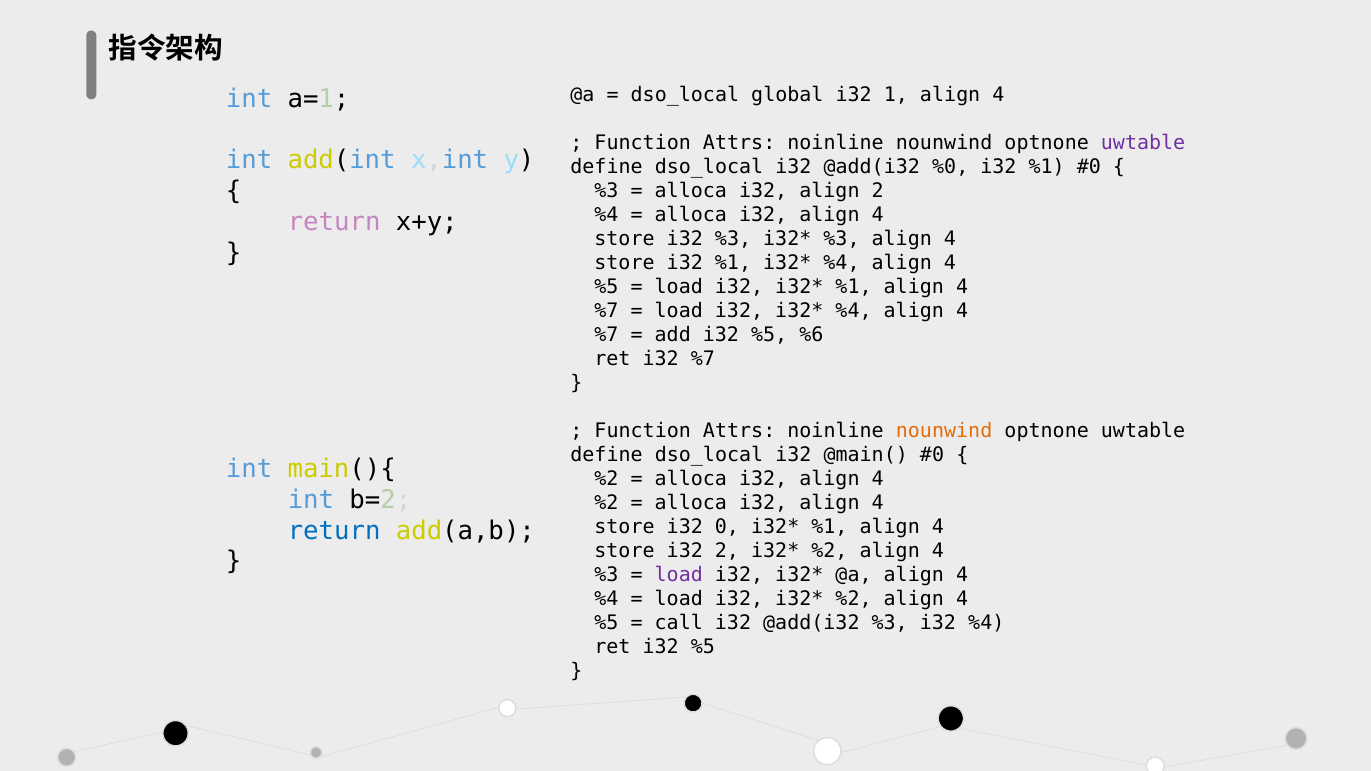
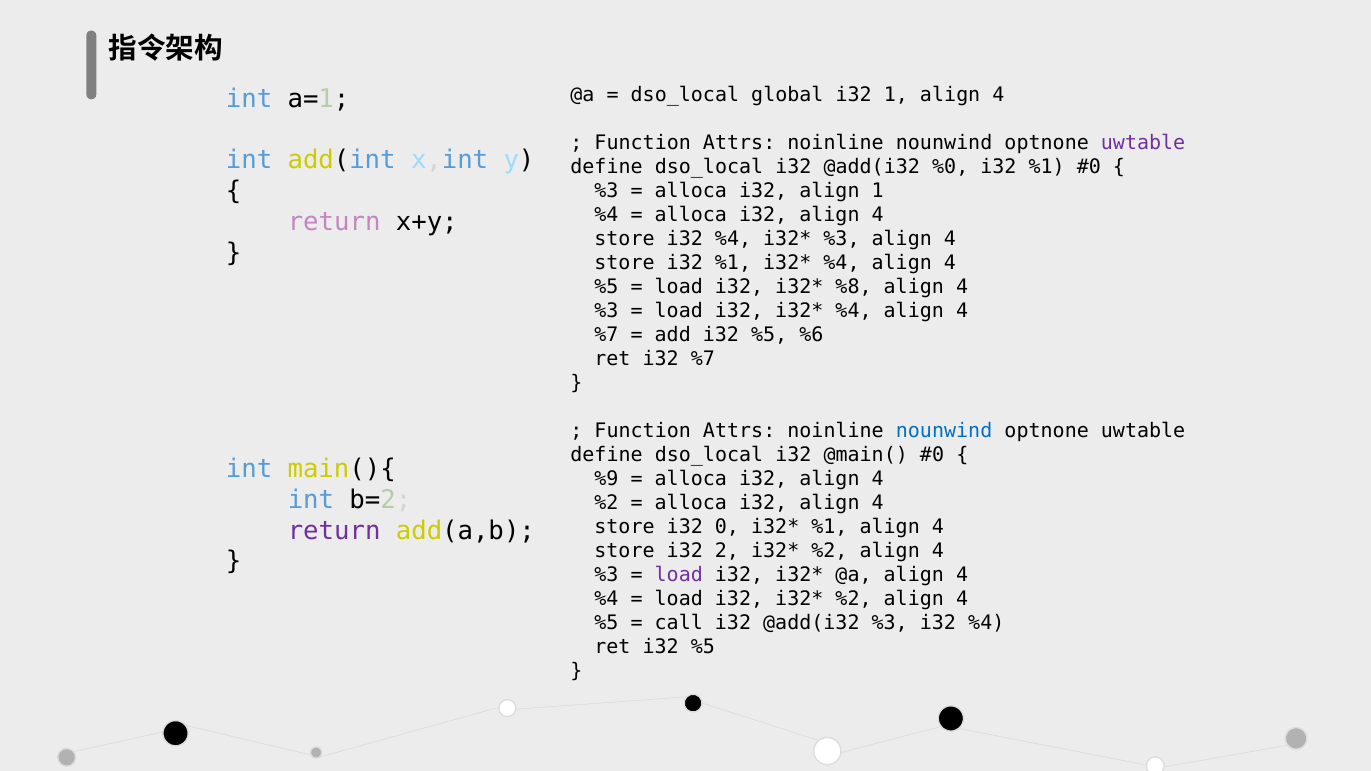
align 2: 2 -> 1
store i32 %3: %3 -> %4
%1 at (854, 287): %1 -> %8
%7 at (606, 311): %7 -> %3
nounwind at (944, 431) colour: orange -> blue
%2 at (606, 479): %2 -> %9
return at (334, 531) colour: blue -> purple
